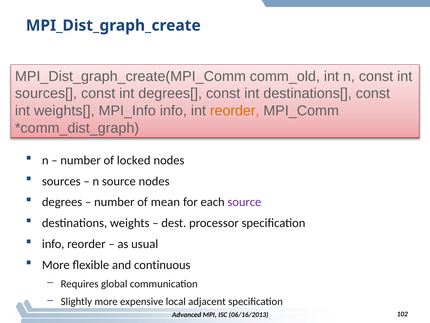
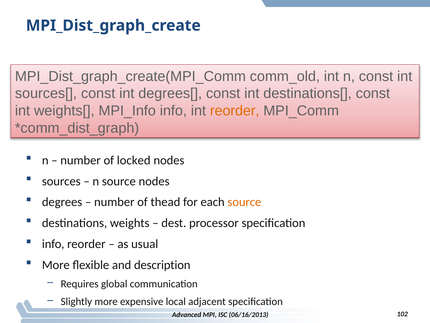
mean: mean -> thead
source at (244, 202) colour: purple -> orange
continuous: continuous -> description
